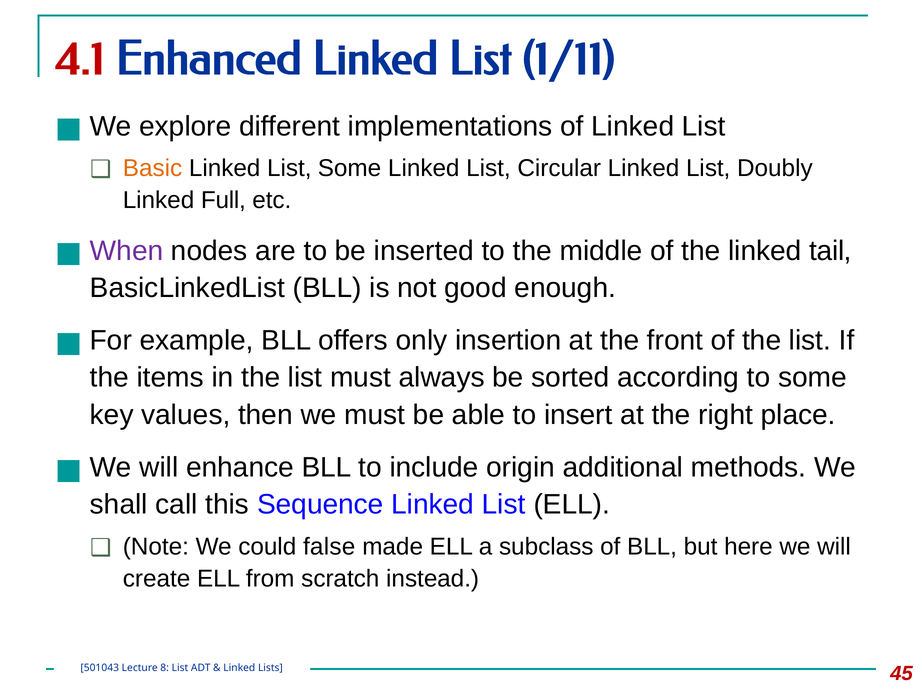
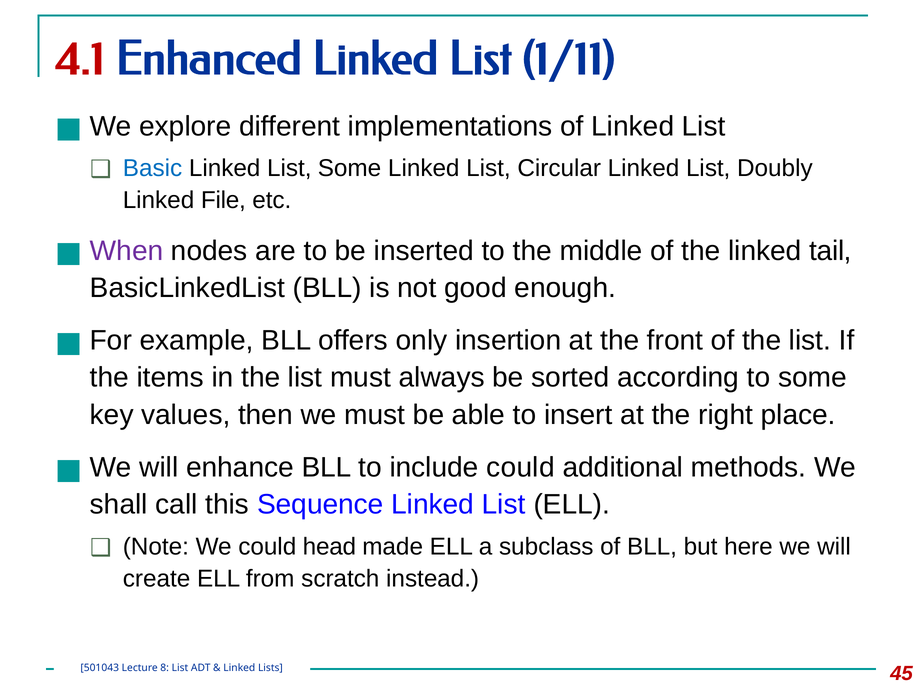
Basic colour: orange -> blue
Full: Full -> File
include origin: origin -> could
false: false -> head
